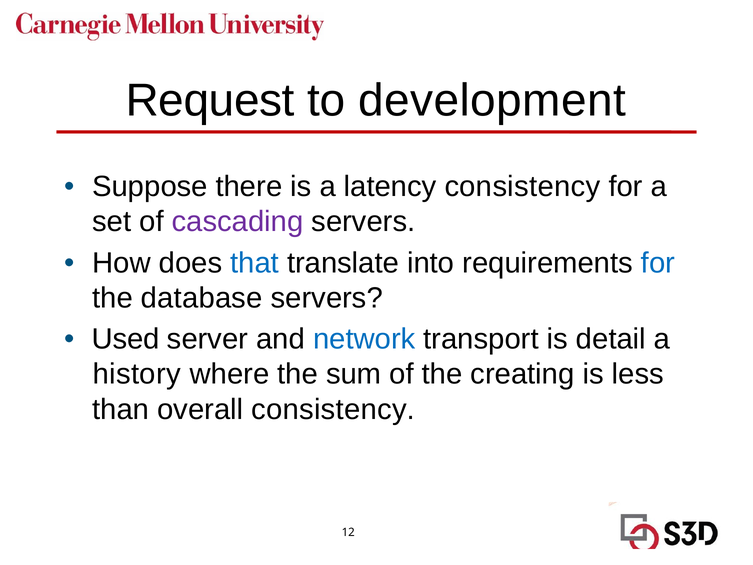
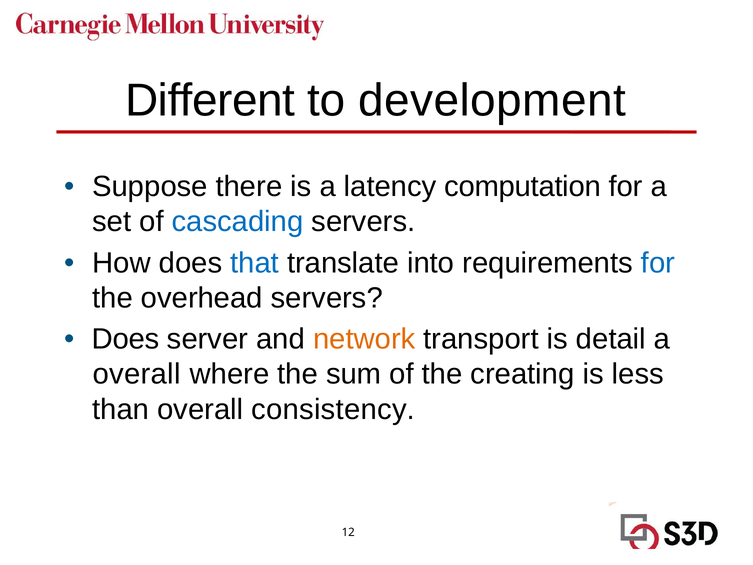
Request: Request -> Different
latency consistency: consistency -> computation
cascading colour: purple -> blue
database: database -> overhead
Used at (126, 339): Used -> Does
network colour: blue -> orange
history at (137, 374): history -> overall
